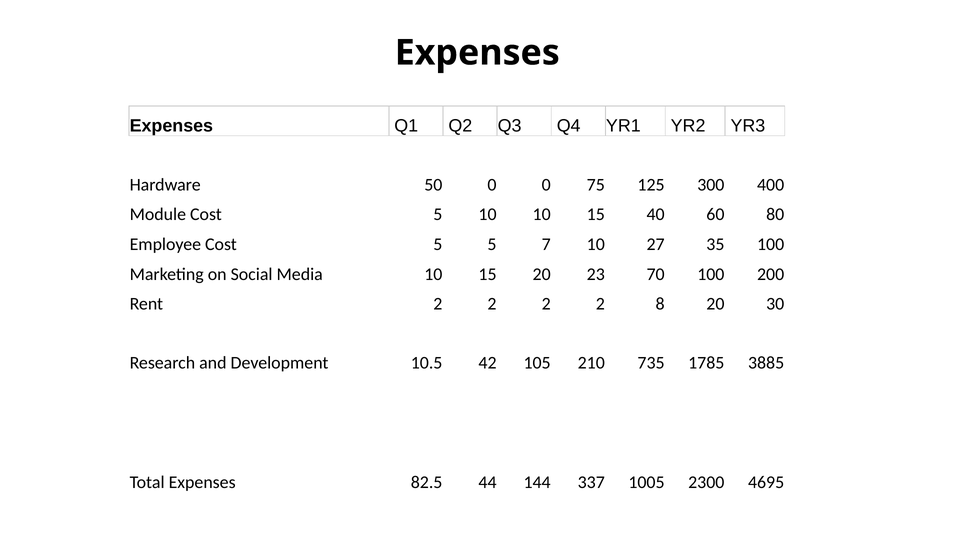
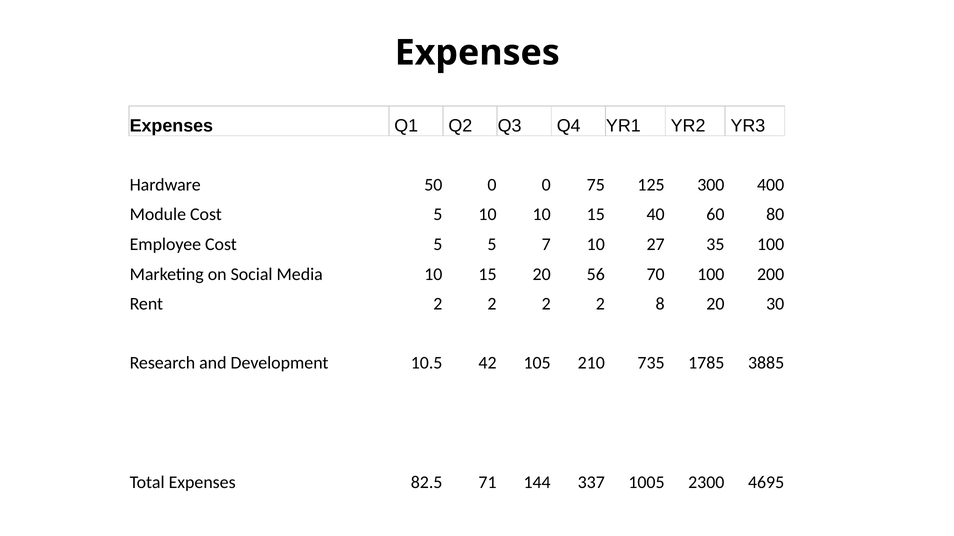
23: 23 -> 56
44: 44 -> 71
